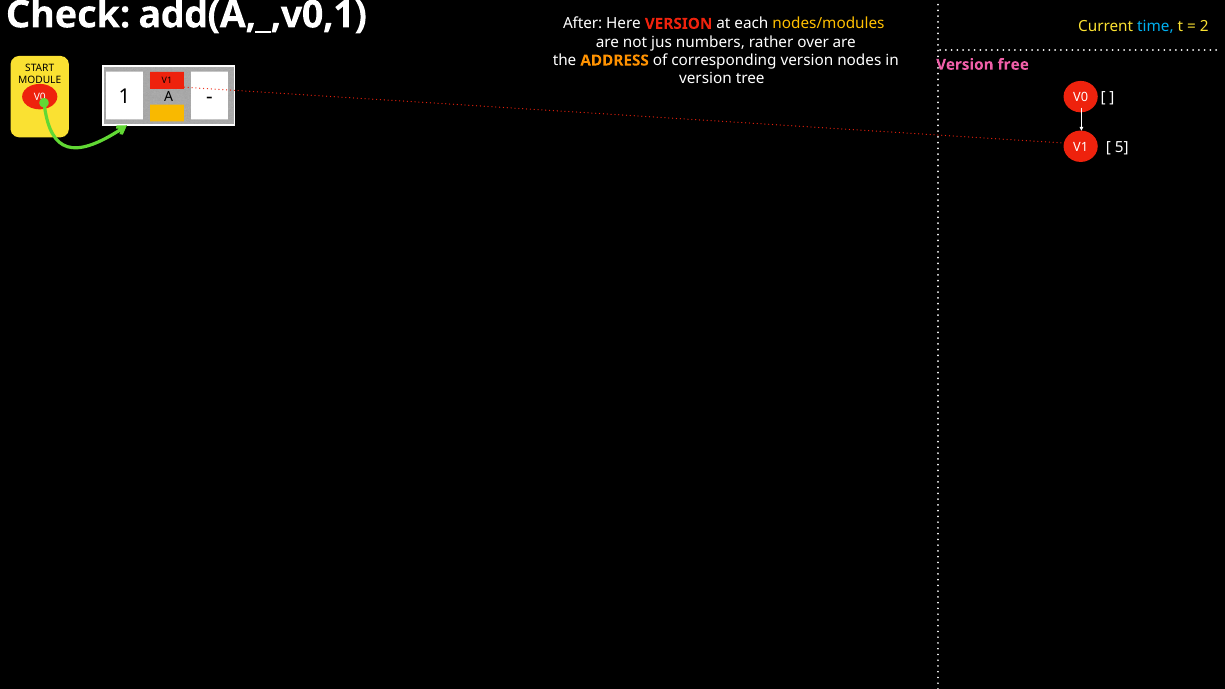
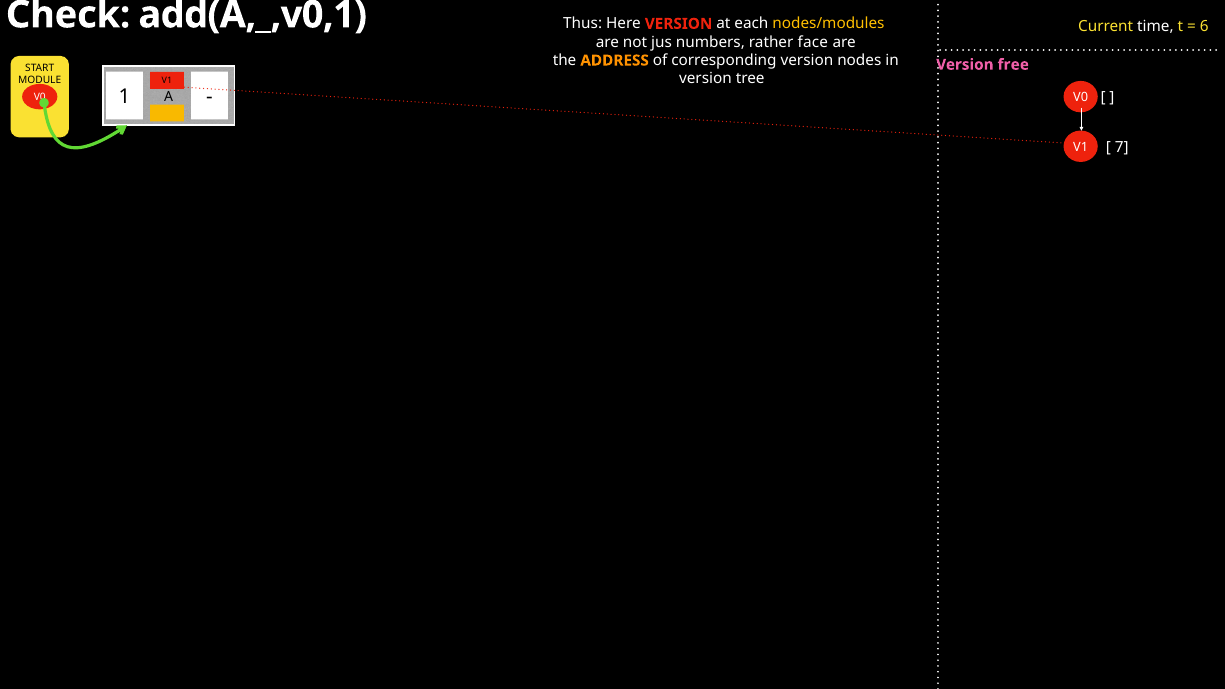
time colour: light blue -> white
2: 2 -> 6
After: After -> Thus
over: over -> face
5: 5 -> 7
